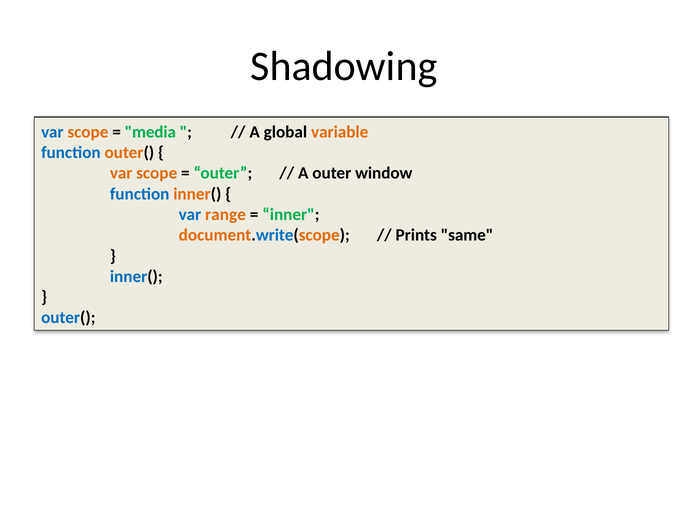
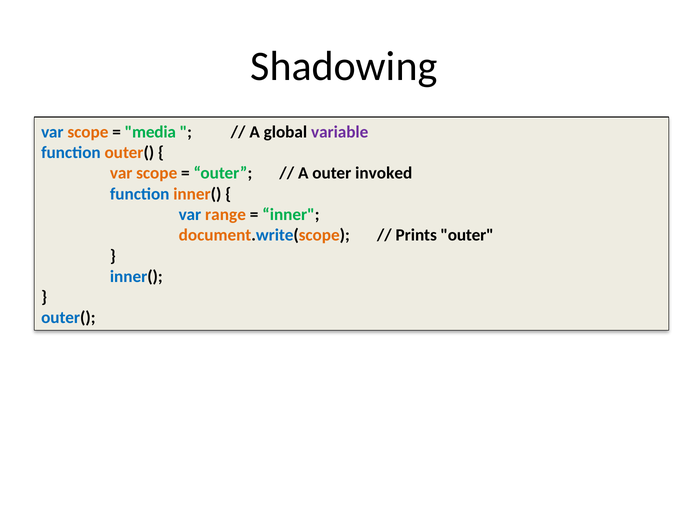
variable colour: orange -> purple
window: window -> invoked
Prints same: same -> outer
